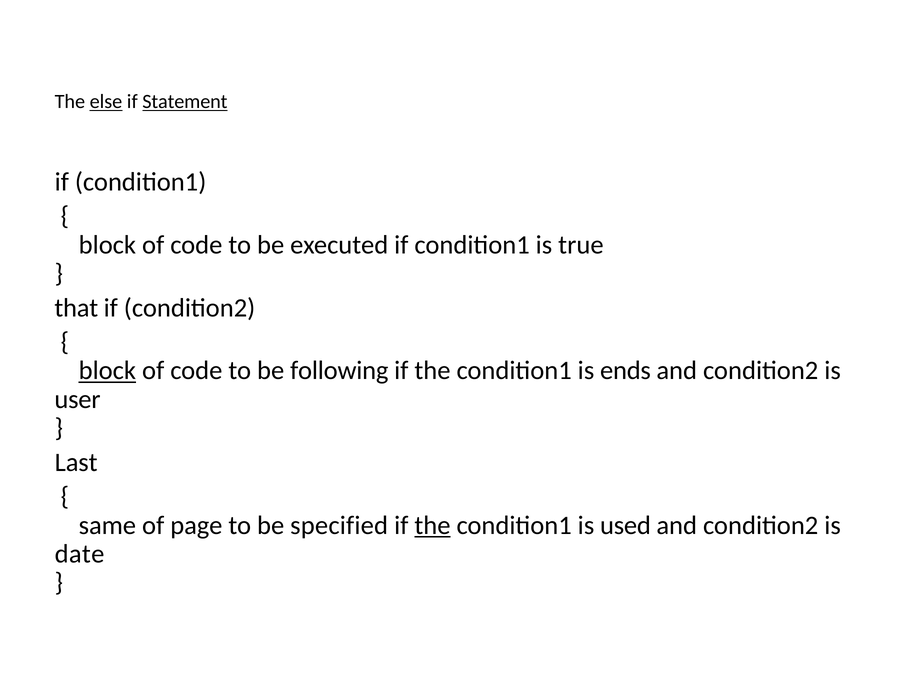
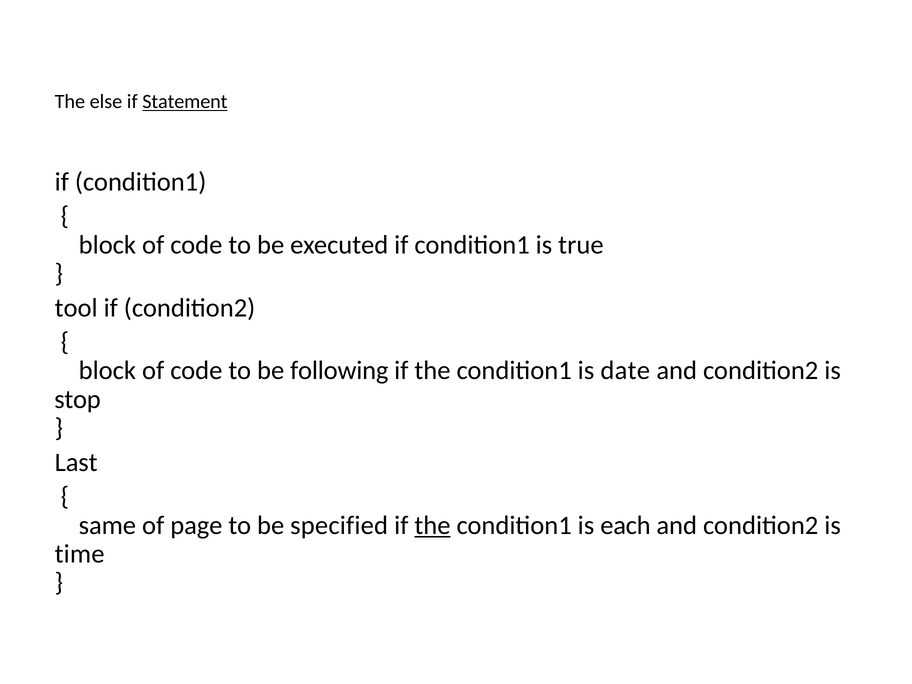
else underline: present -> none
that: that -> tool
block at (107, 371) underline: present -> none
ends: ends -> date
user: user -> stop
used: used -> each
date: date -> time
